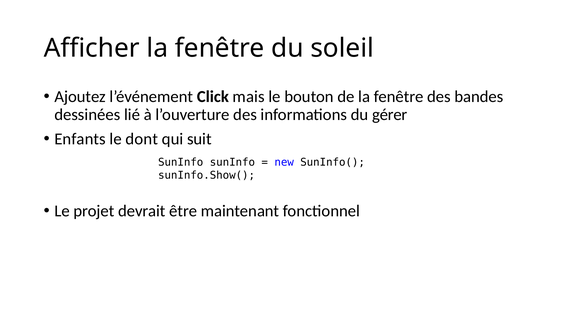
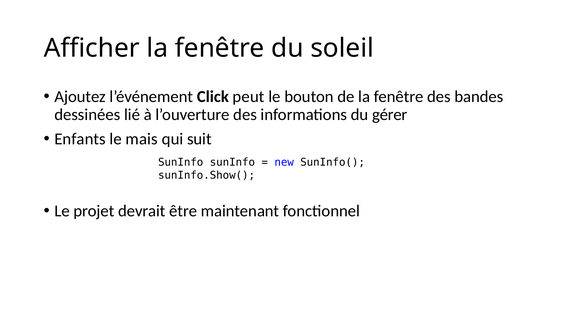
mais: mais -> peut
dont: dont -> mais
